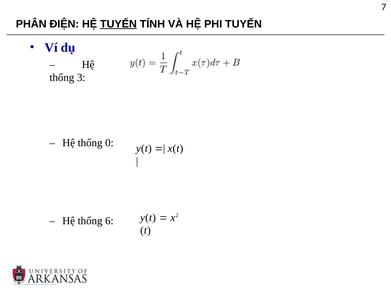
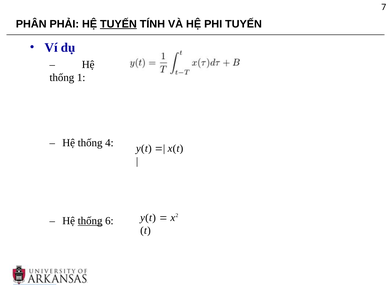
ĐIỆN: ĐIỆN -> PHẢI
3: 3 -> 1
0: 0 -> 4
thống at (90, 221) underline: none -> present
